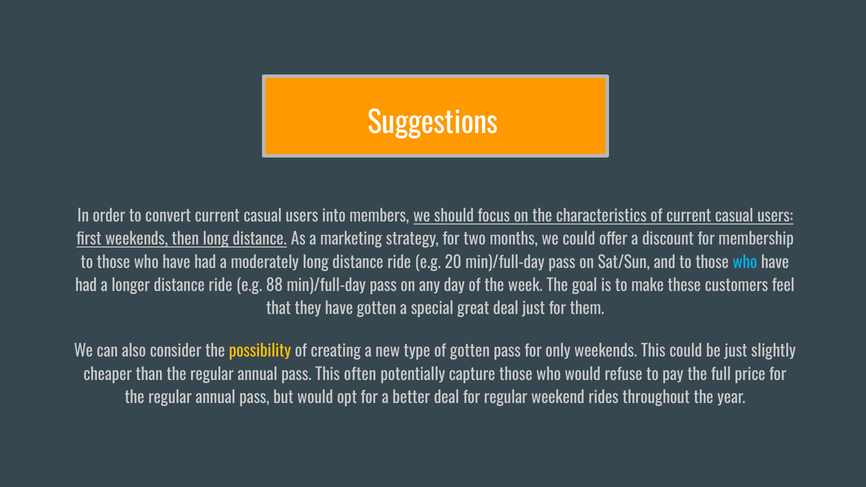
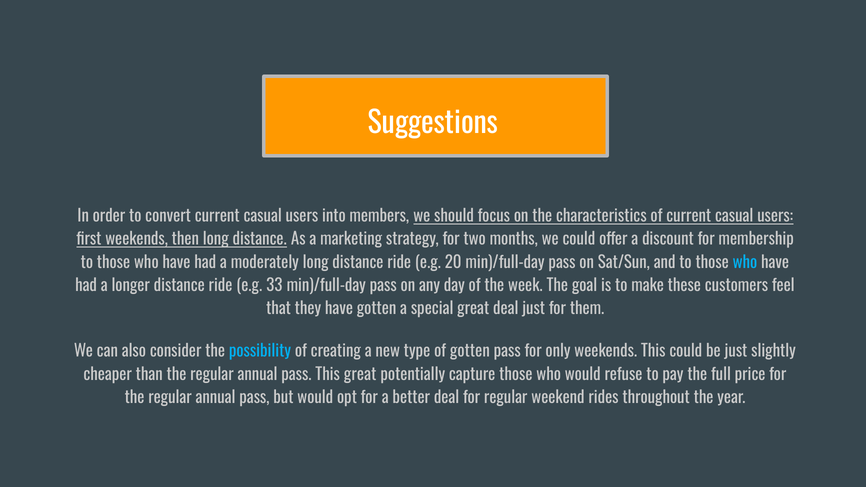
88: 88 -> 33
possibility colour: yellow -> light blue
This often: often -> great
